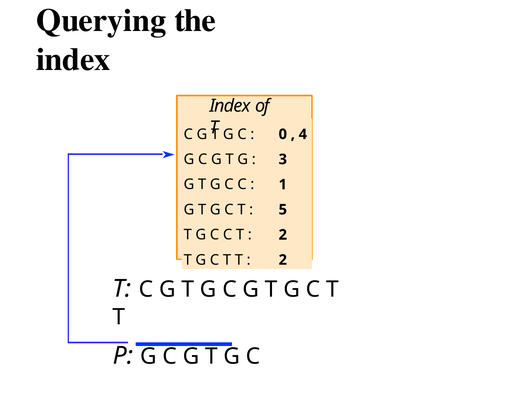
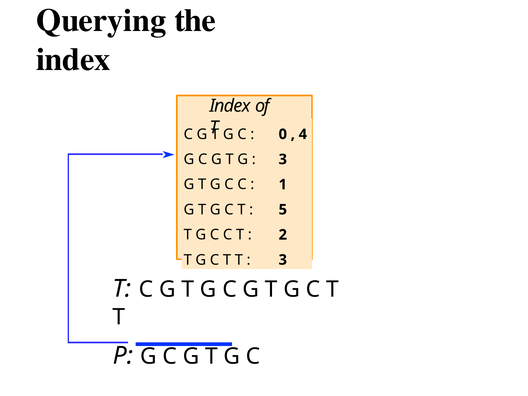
2 at (283, 260): 2 -> 3
